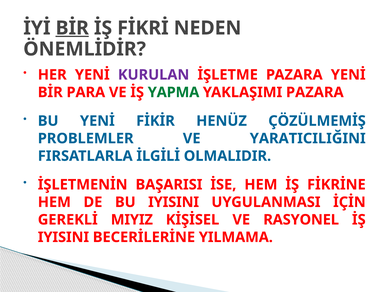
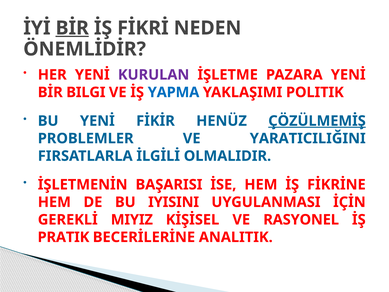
PARA: PARA -> BILGI
YAPMA colour: green -> blue
YAKLAŞIMI PAZARA: PAZARA -> POLITIK
ÇÖZÜLMEMİŞ underline: none -> present
IYISINI at (63, 237): IYISINI -> PRATIK
YILMAMA: YILMAMA -> ANALITIK
